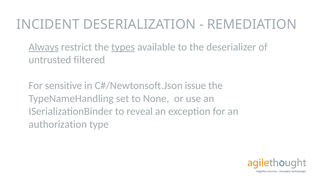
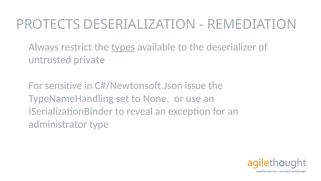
INCIDENT: INCIDENT -> PROTECTS
Always underline: present -> none
filtered: filtered -> private
authorization: authorization -> administrator
